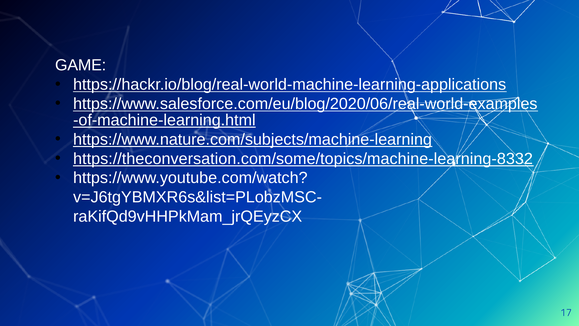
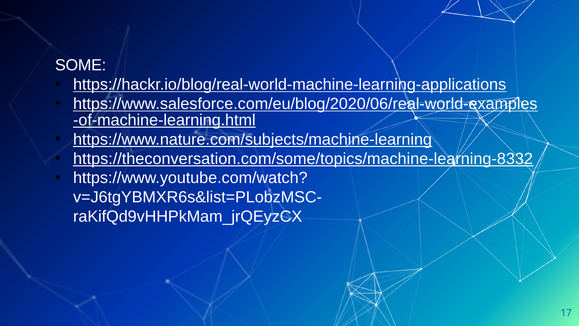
GAME: GAME -> SOME
